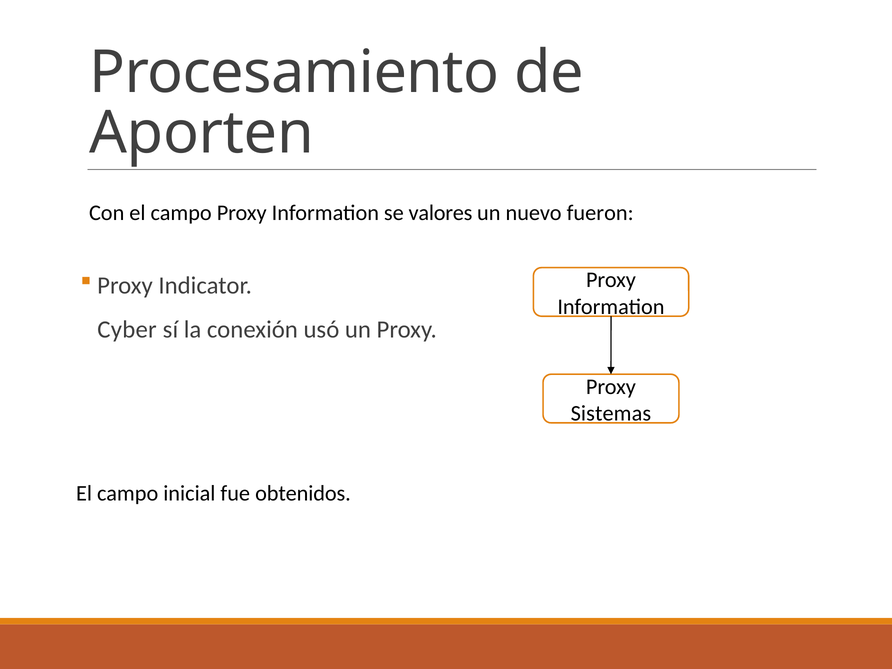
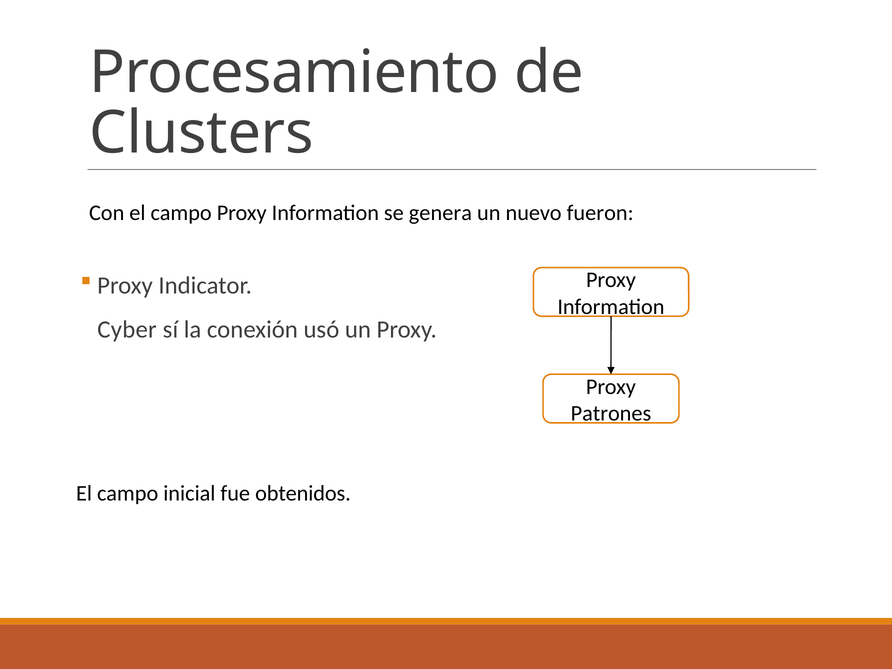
Aporten: Aporten -> Clusters
valores: valores -> genera
Sistemas: Sistemas -> Patrones
